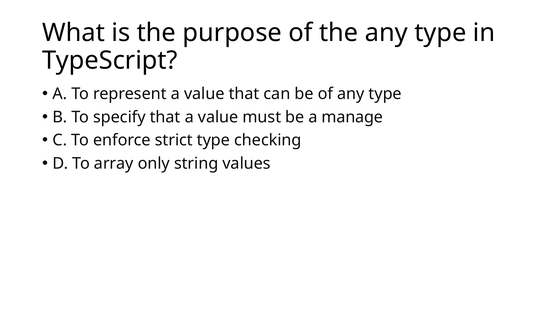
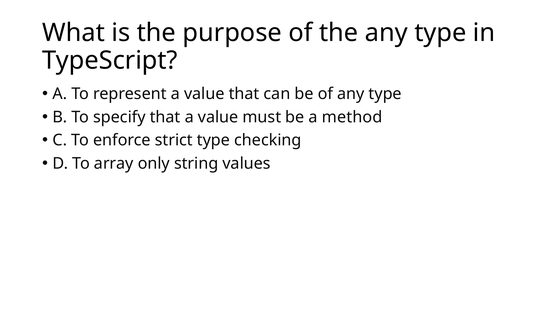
manage: manage -> method
